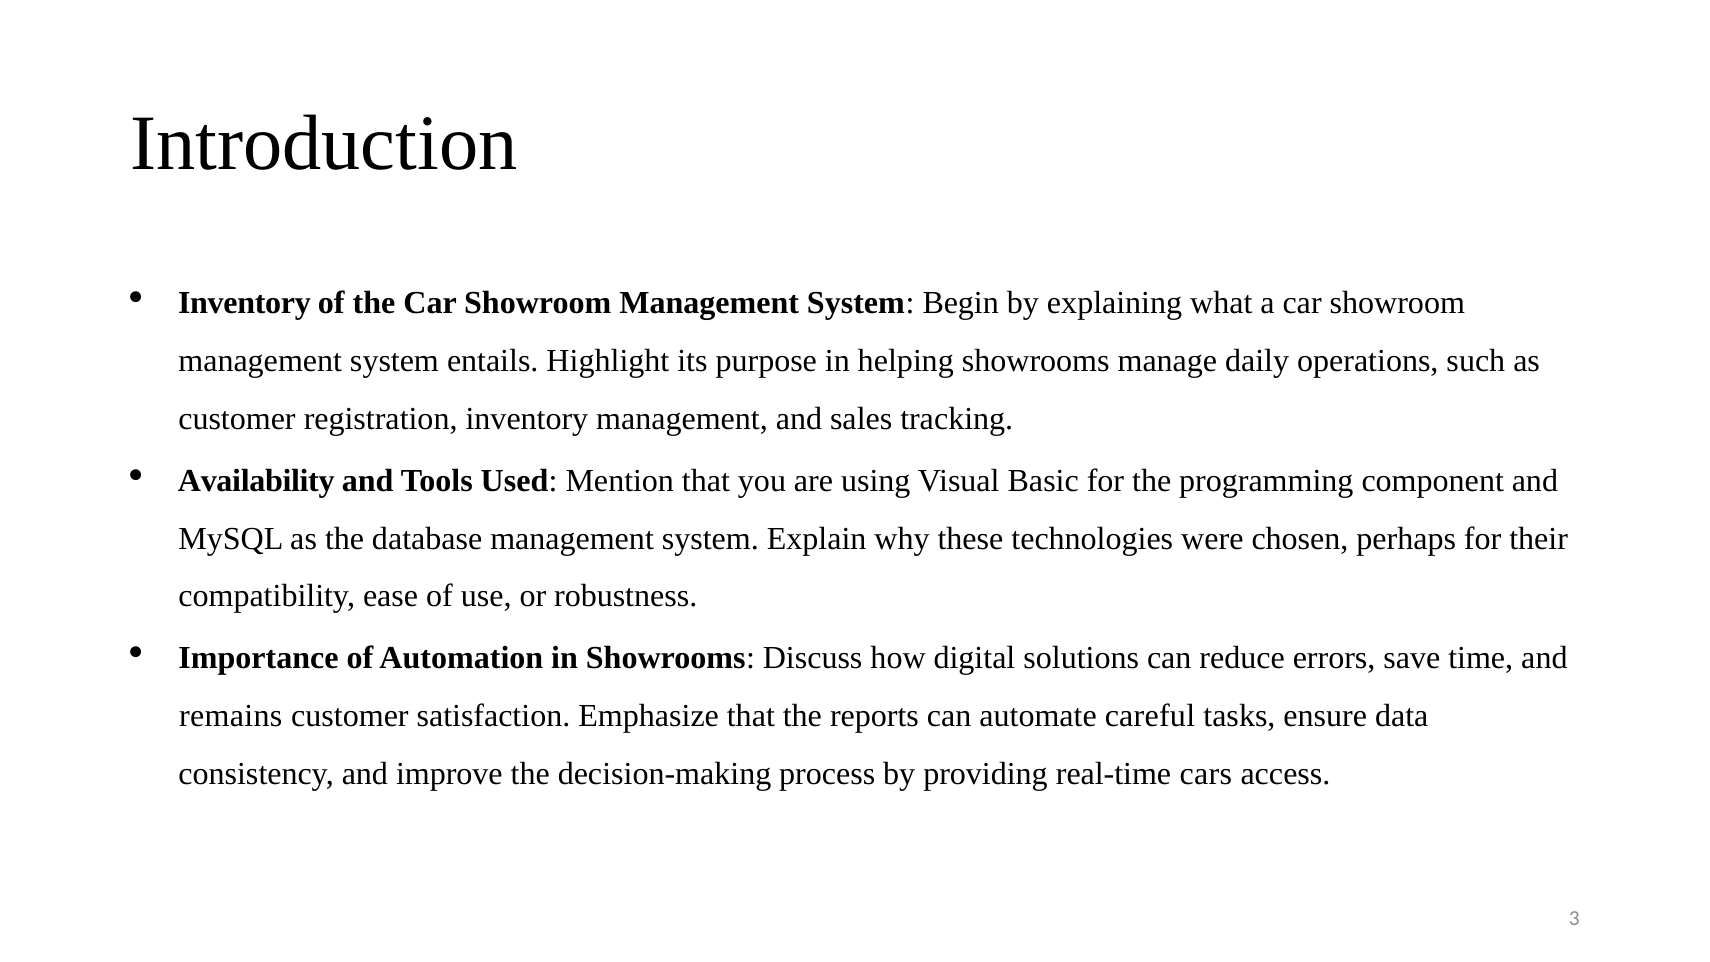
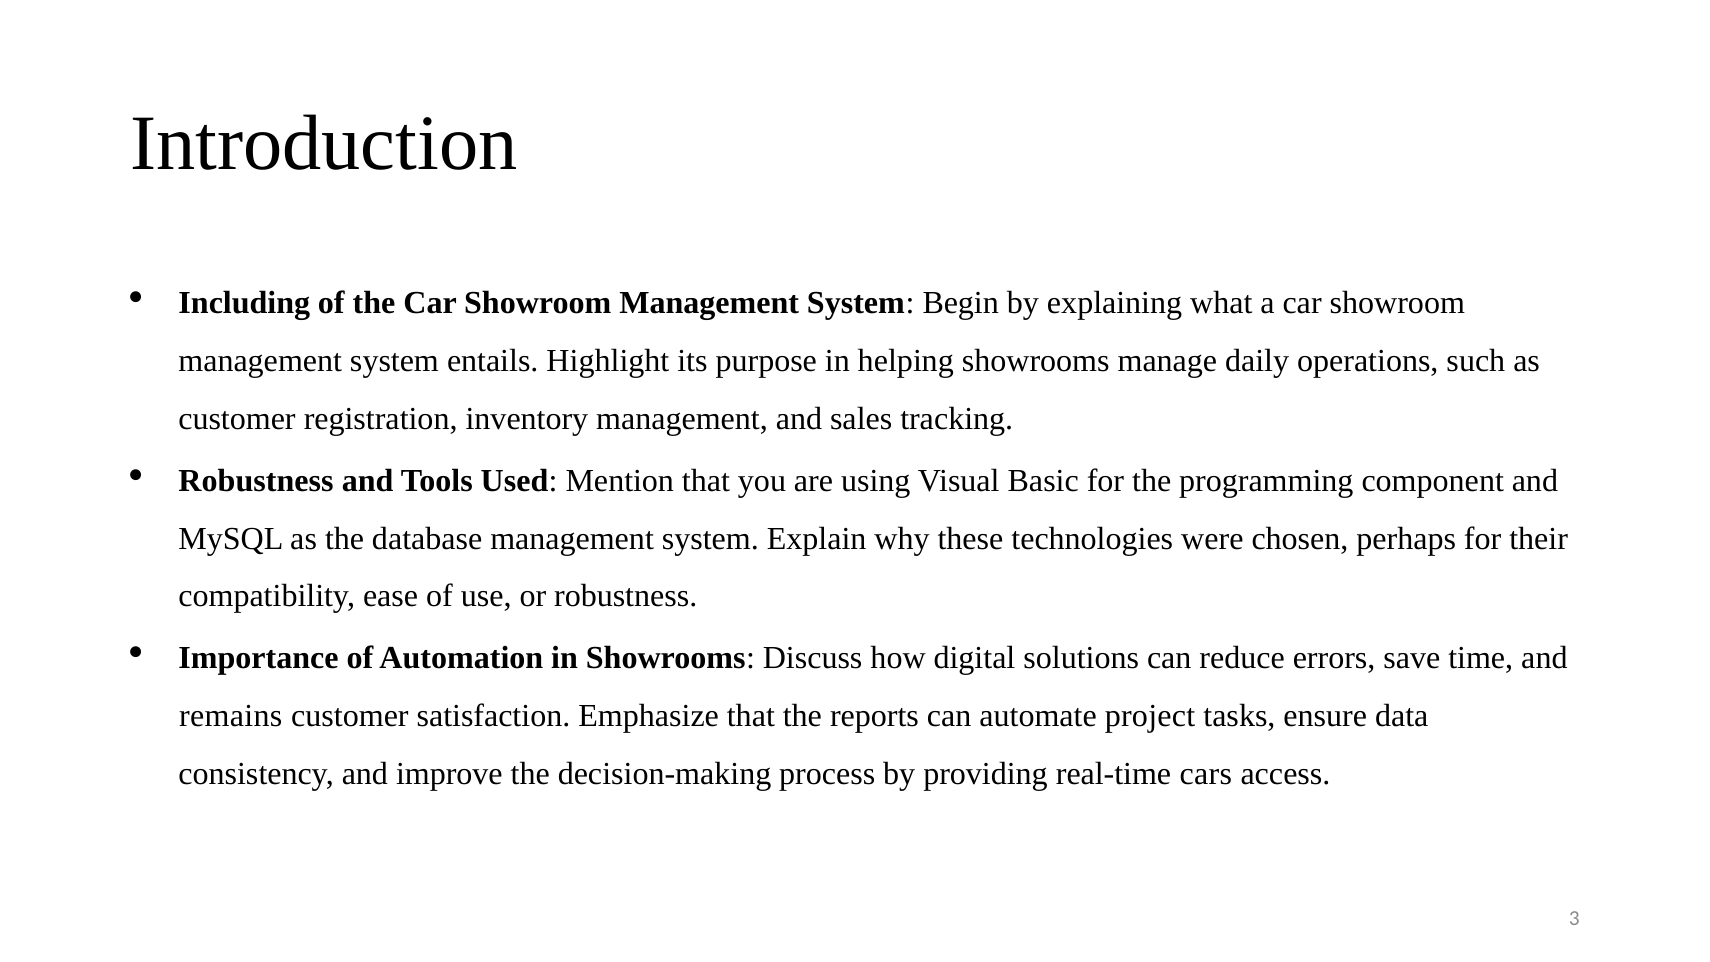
Inventory at (244, 303): Inventory -> Including
Availability at (256, 481): Availability -> Robustness
careful: careful -> project
